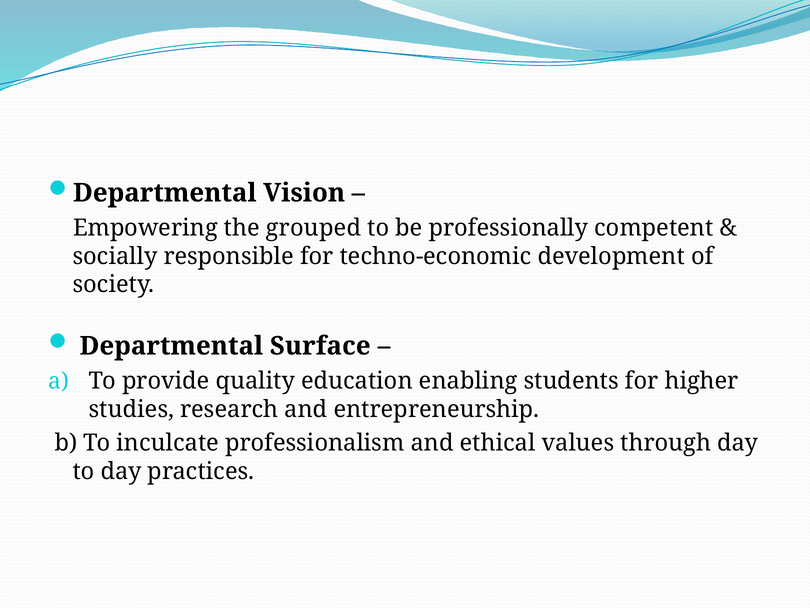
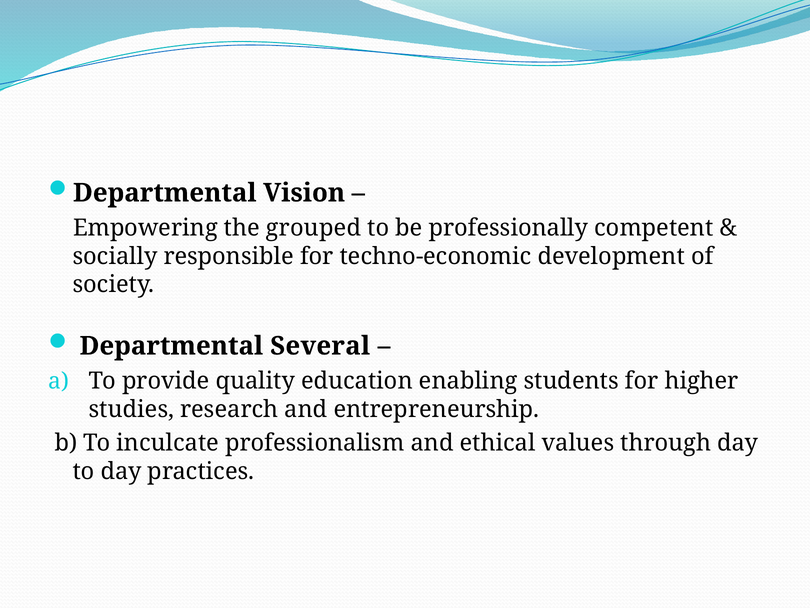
Surface: Surface -> Several
